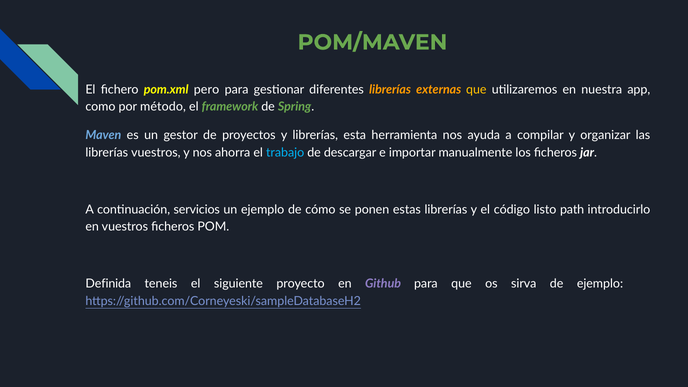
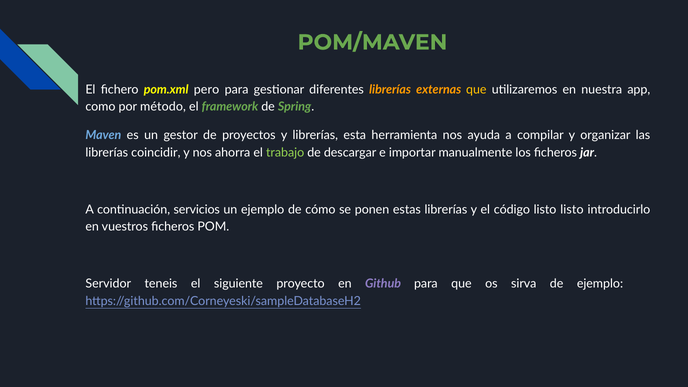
librerías vuestros: vuestros -> coincidir
trabajo colour: light blue -> light green
listo path: path -> listo
Definida: Definida -> Servidor
